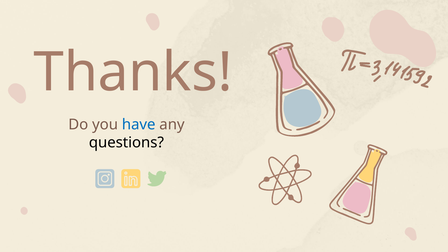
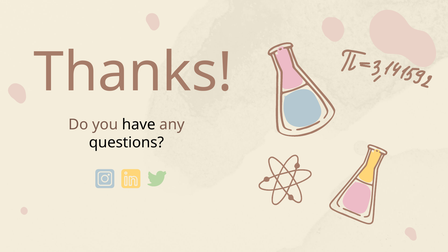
have colour: blue -> black
